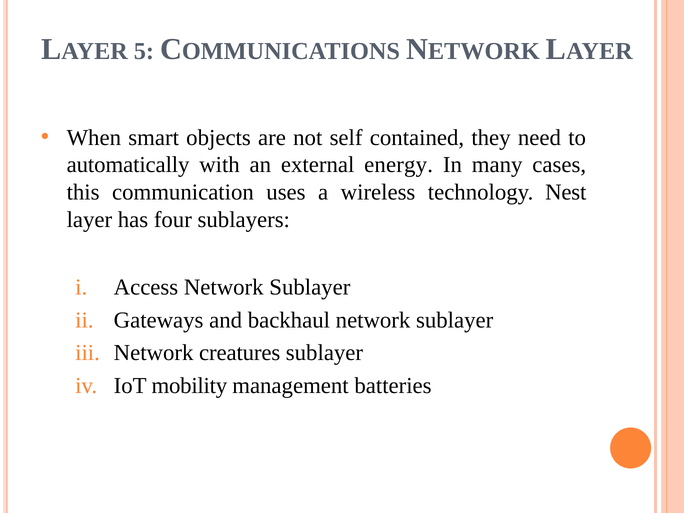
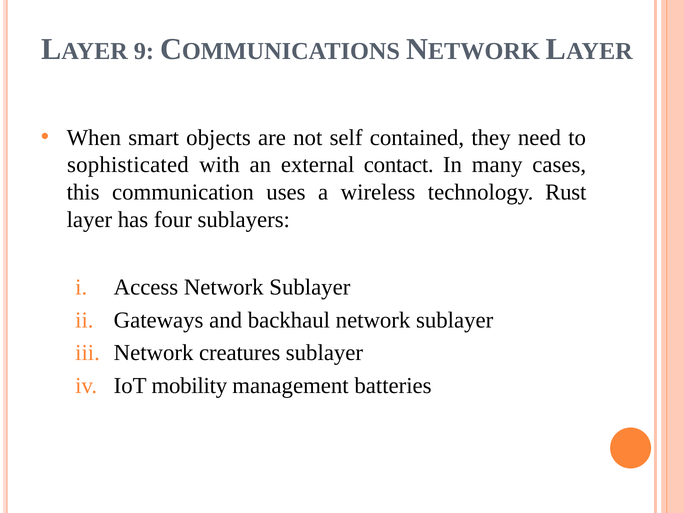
5: 5 -> 9
automatically: automatically -> sophisticated
energy: energy -> contact
Nest: Nest -> Rust
